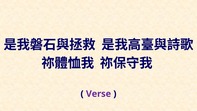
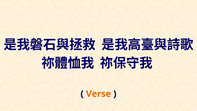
Verse colour: purple -> orange
